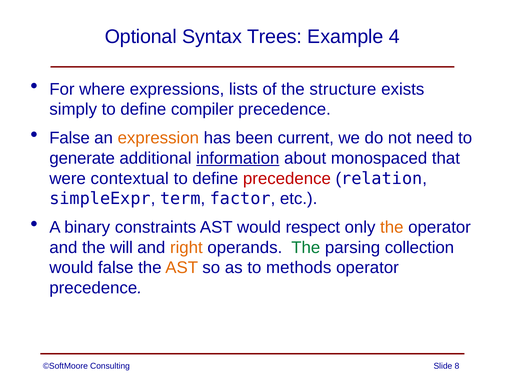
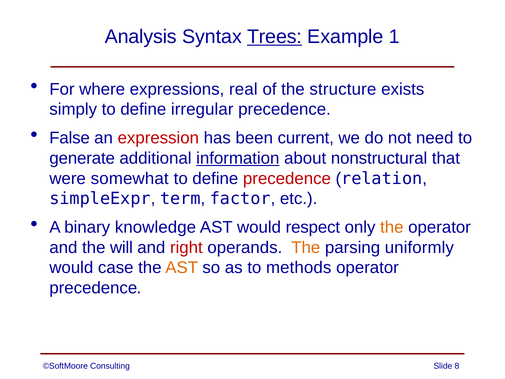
Optional: Optional -> Analysis
Trees underline: none -> present
4: 4 -> 1
lists: lists -> real
compiler: compiler -> irregular
expression colour: orange -> red
monospaced: monospaced -> nonstructural
contextual: contextual -> somewhat
constraints: constraints -> knowledge
right colour: orange -> red
The at (306, 247) colour: green -> orange
collection: collection -> uniformly
would false: false -> case
